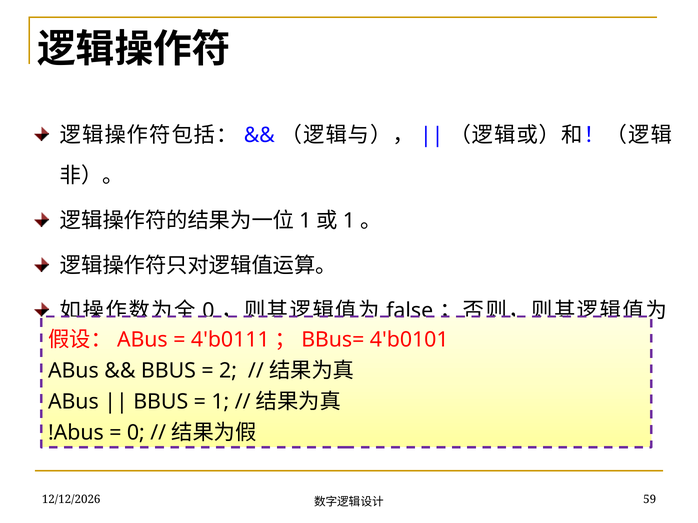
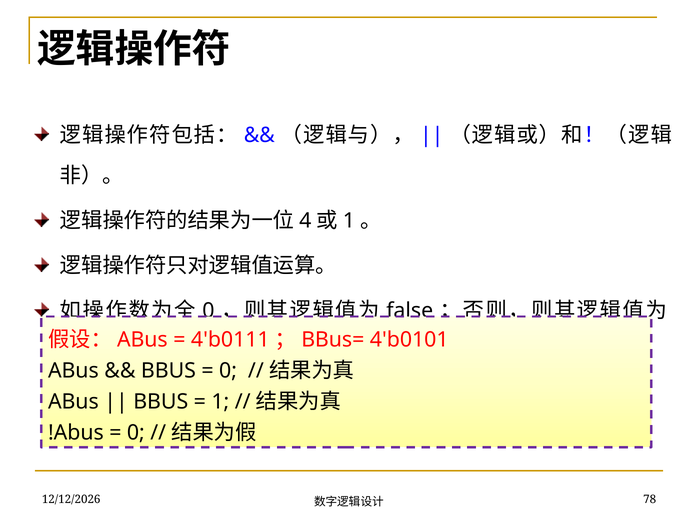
1 at (305, 221): 1 -> 4
2 at (228, 371): 2 -> 0
59: 59 -> 78
